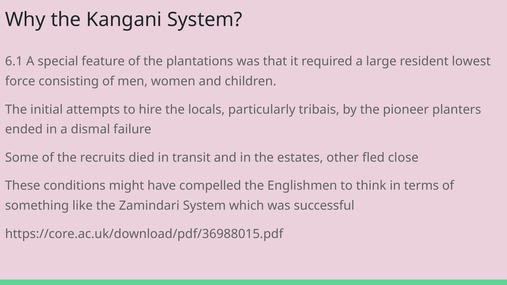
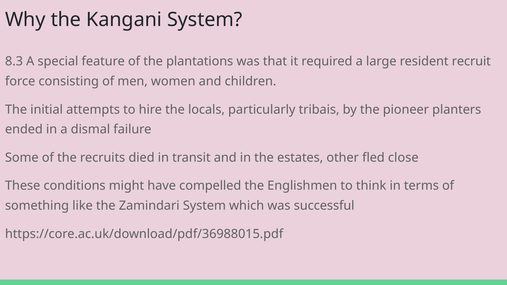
6.1: 6.1 -> 8.3
lowest: lowest -> recruit
